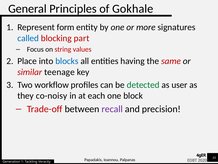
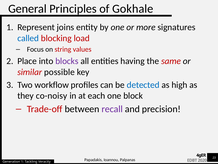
form: form -> joins
part: part -> load
blocks colour: blue -> purple
teenage: teenage -> possible
detected colour: green -> blue
user: user -> high
